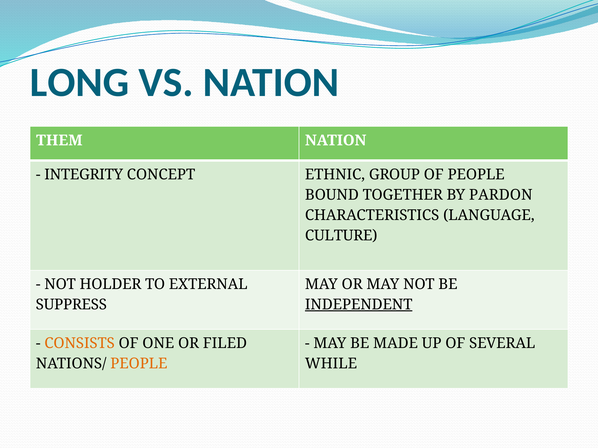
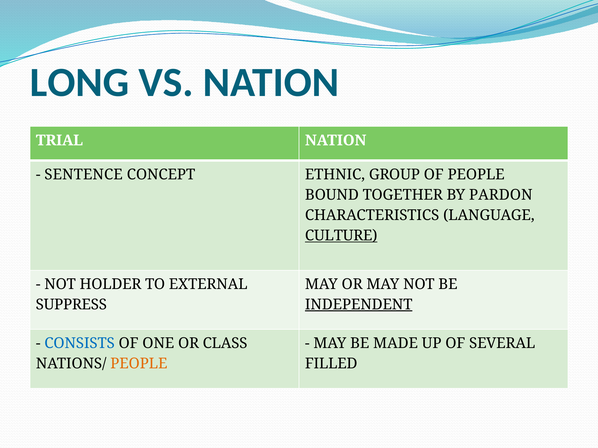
THEM: THEM -> TRIAL
INTEGRITY: INTEGRITY -> SENTENCE
CULTURE underline: none -> present
CONSISTS colour: orange -> blue
FILED: FILED -> CLASS
WHILE: WHILE -> FILLED
